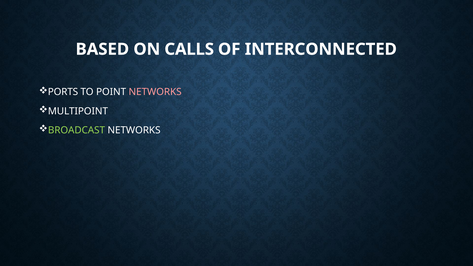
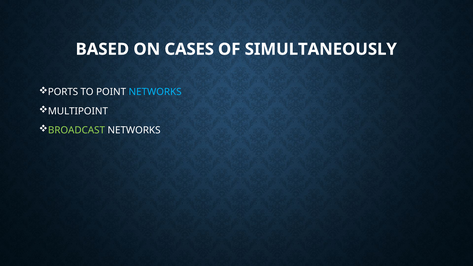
CALLS: CALLS -> CASES
INTERCONNECTED: INTERCONNECTED -> SIMULTANEOUSLY
NETWORKS at (155, 92) colour: pink -> light blue
